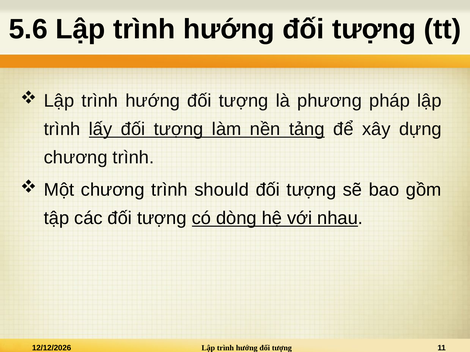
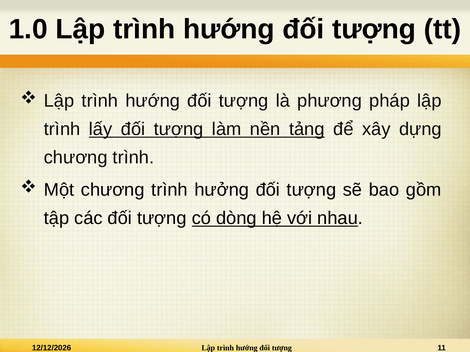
5.6: 5.6 -> 1.0
should: should -> hưởng
